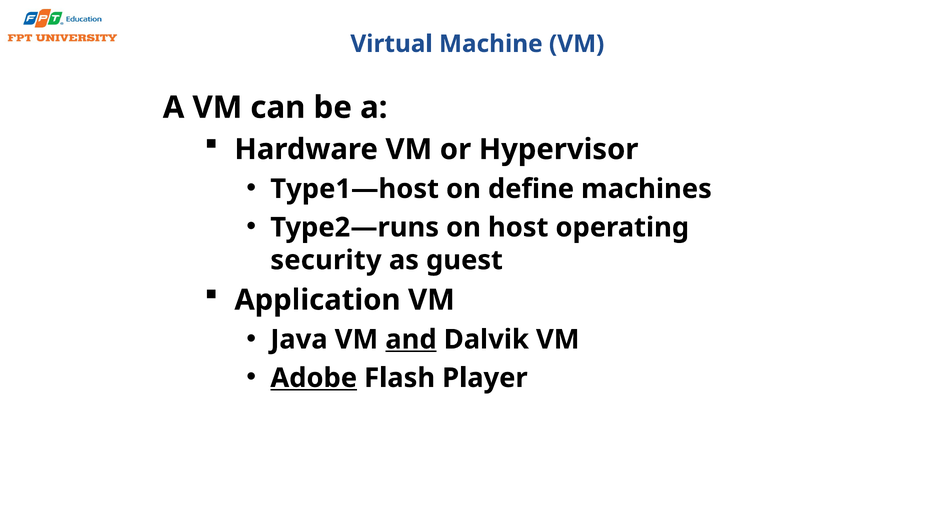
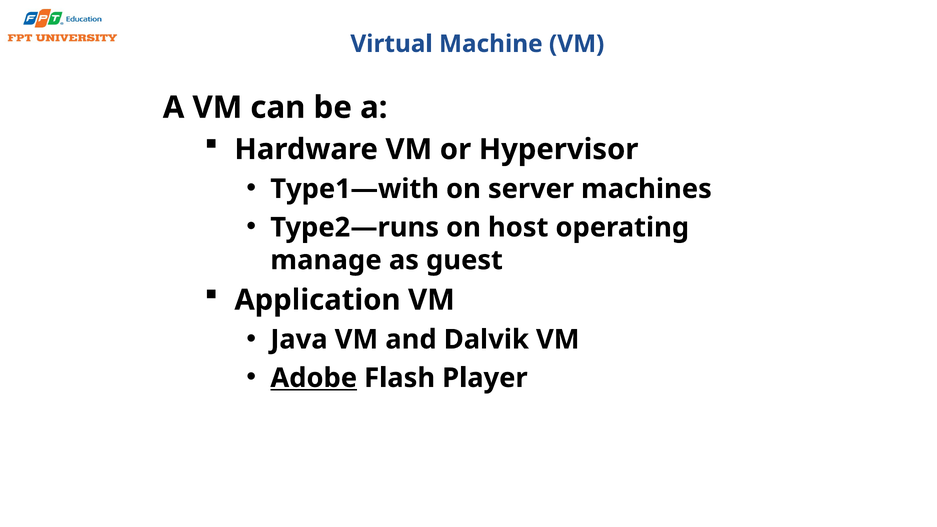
Type1—host: Type1—host -> Type1—with
define: define -> server
security: security -> manage
and underline: present -> none
